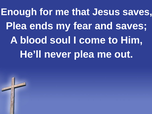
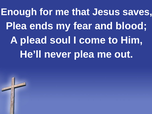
and saves: saves -> blood
blood: blood -> plead
